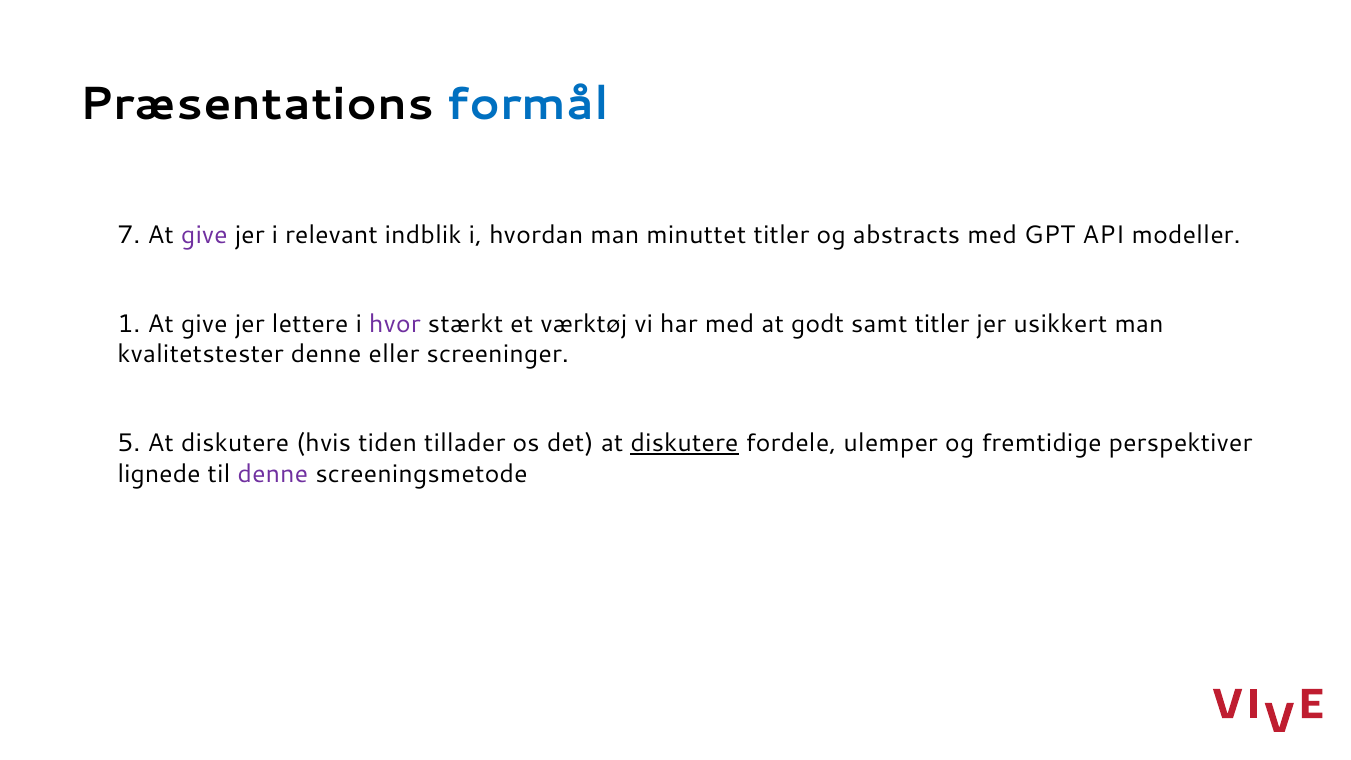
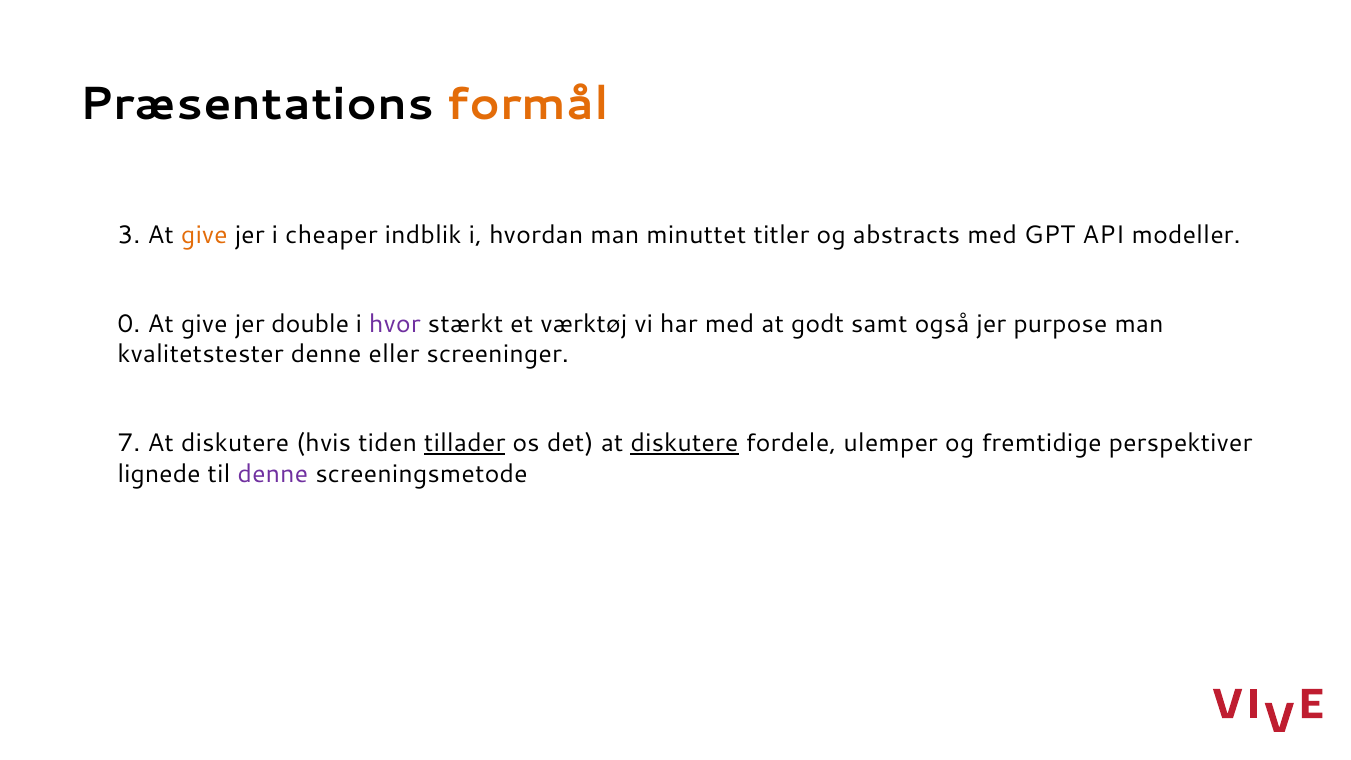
formål colour: blue -> orange
1 7: 7 -> 3
give at (204, 235) colour: purple -> orange
relevant: relevant -> cheaper
2 1: 1 -> 0
lettere: lettere -> double
samt titler: titler -> også
usikkert: usikkert -> purpose
5: 5 -> 7
tillader underline: none -> present
